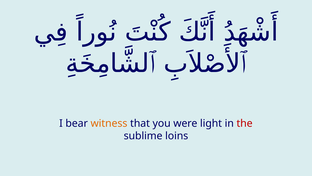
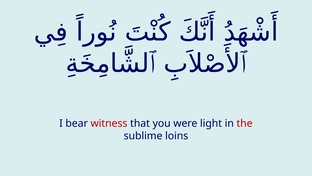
witness colour: orange -> red
